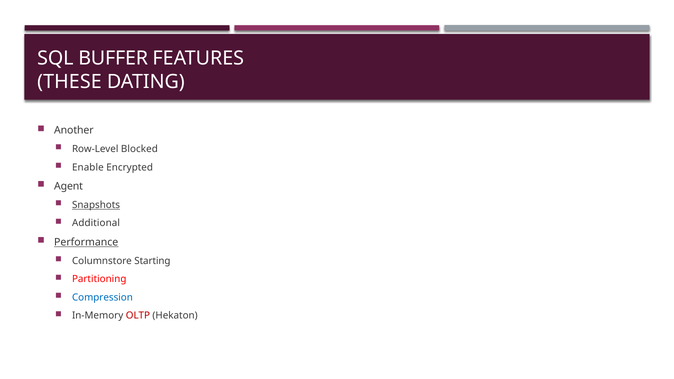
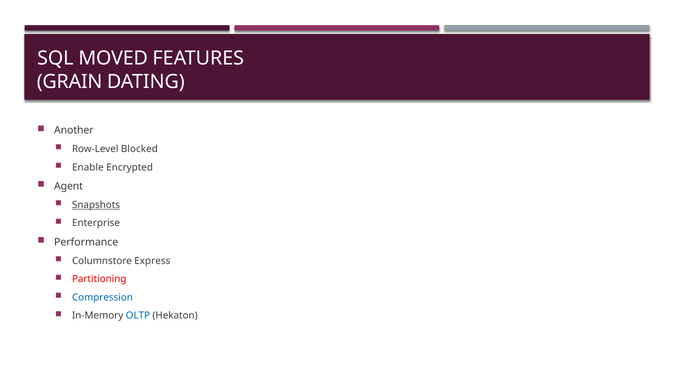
BUFFER: BUFFER -> MOVED
THESE: THESE -> GRAIN
Additional: Additional -> Enterprise
Performance underline: present -> none
Starting: Starting -> Express
OLTP colour: red -> blue
